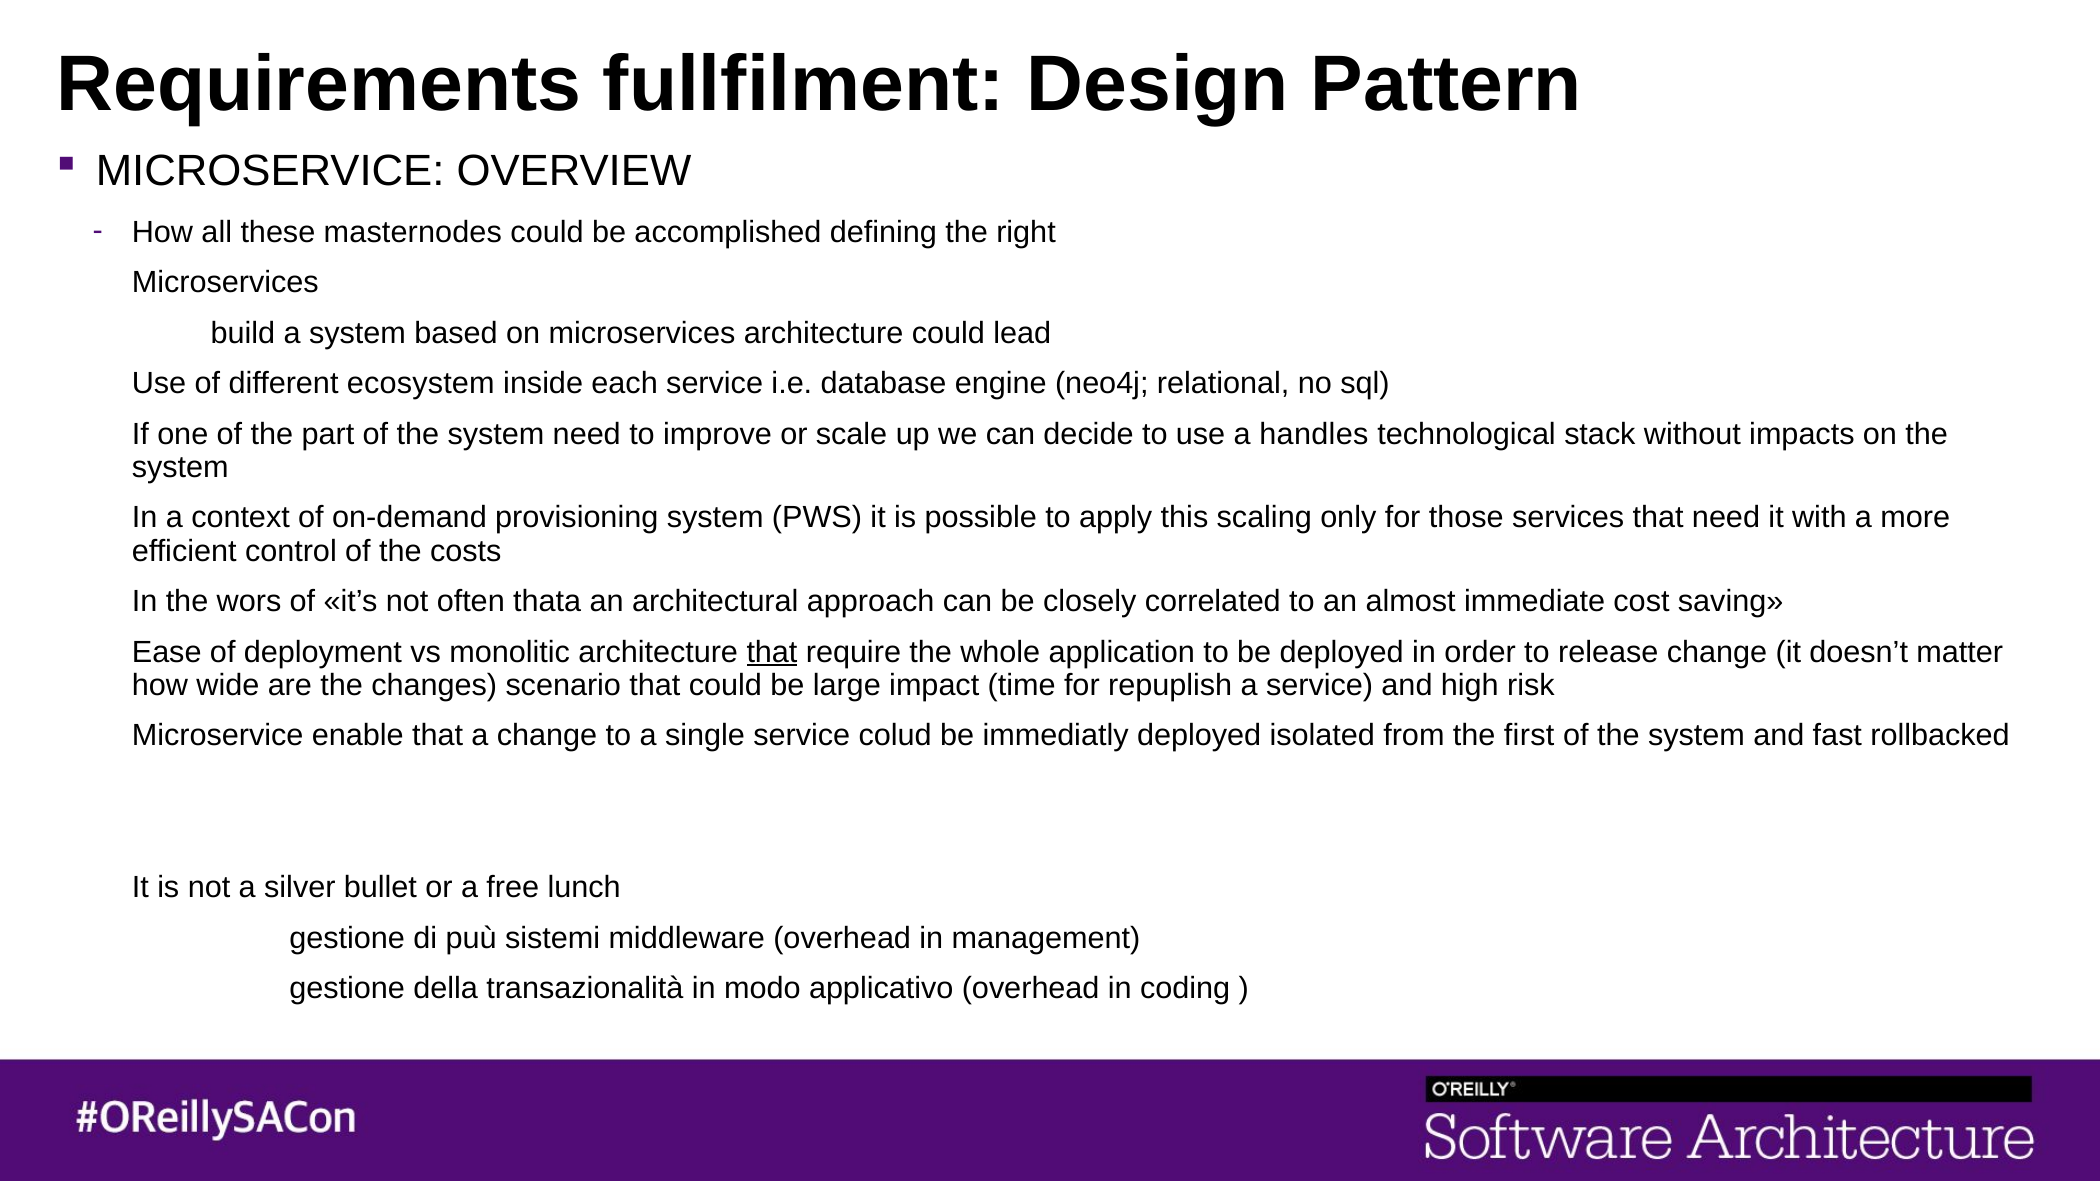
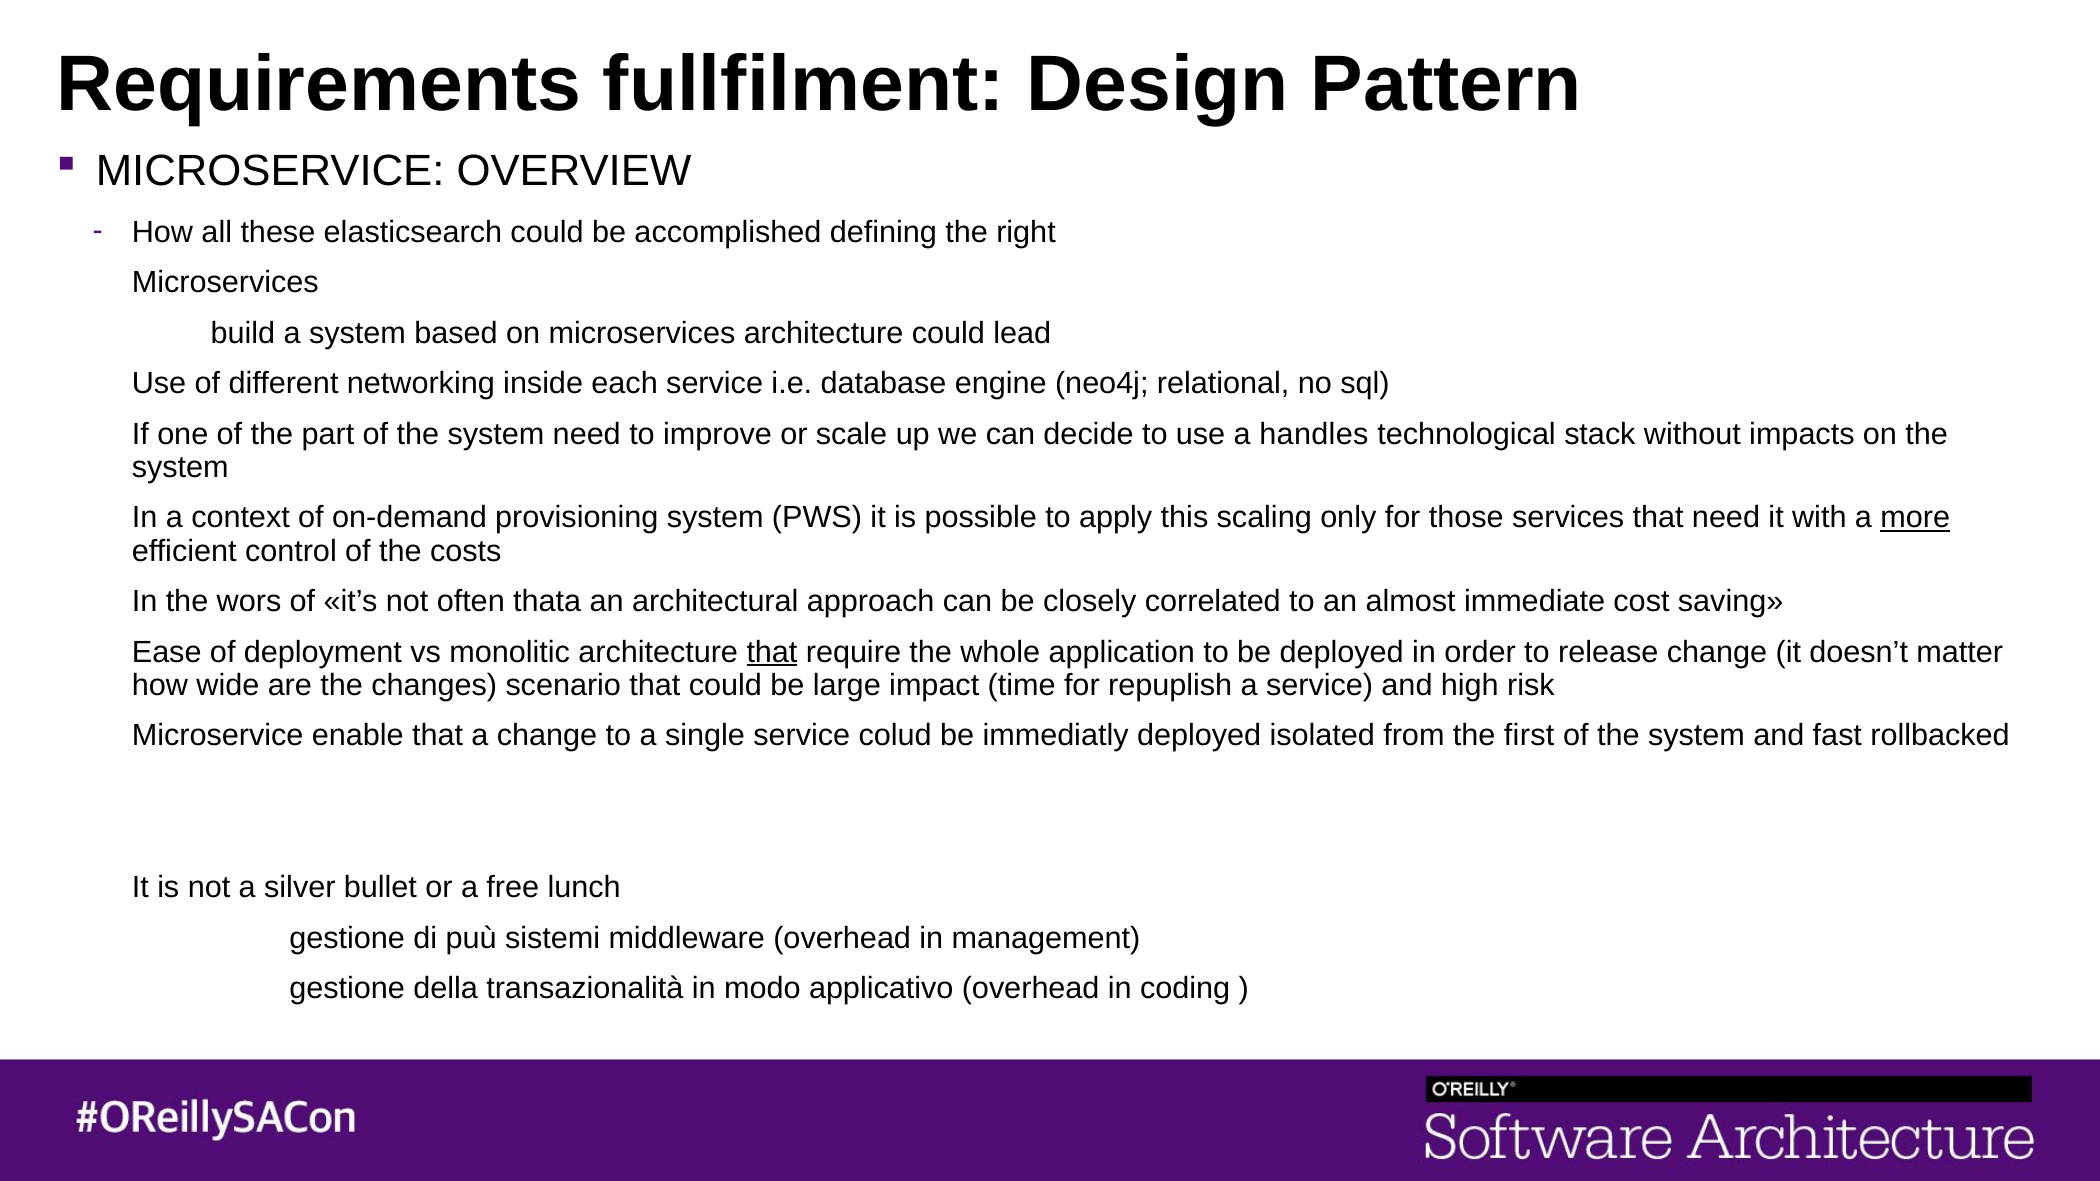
masternodes: masternodes -> elasticsearch
ecosystem: ecosystem -> networking
more underline: none -> present
